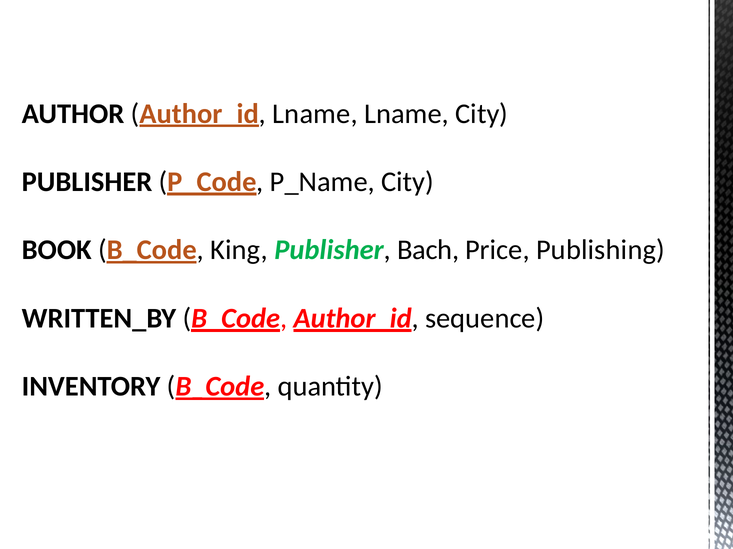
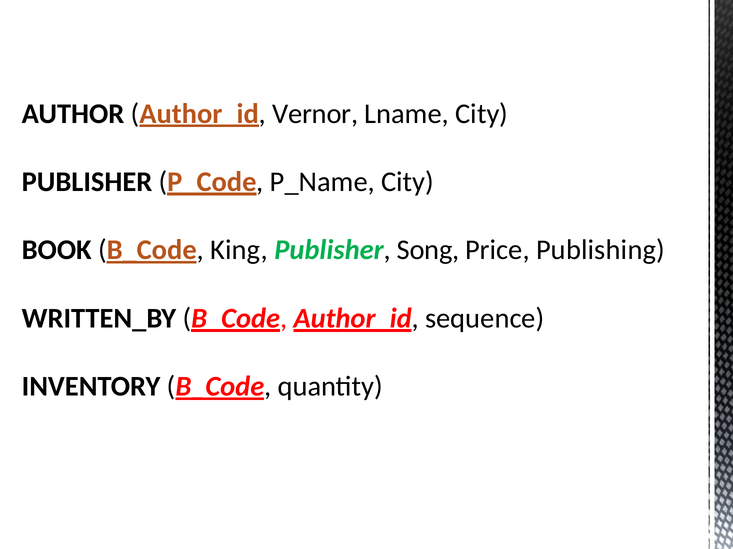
Author_id Lname: Lname -> Vernor
Bach: Bach -> Song
